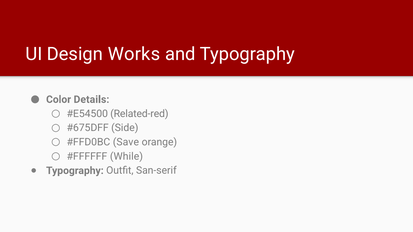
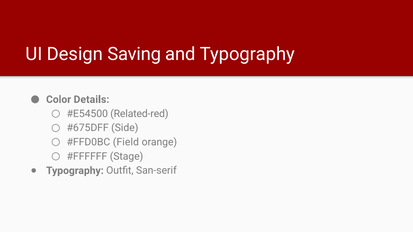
Works: Works -> Saving
Save: Save -> Field
While: While -> Stage
